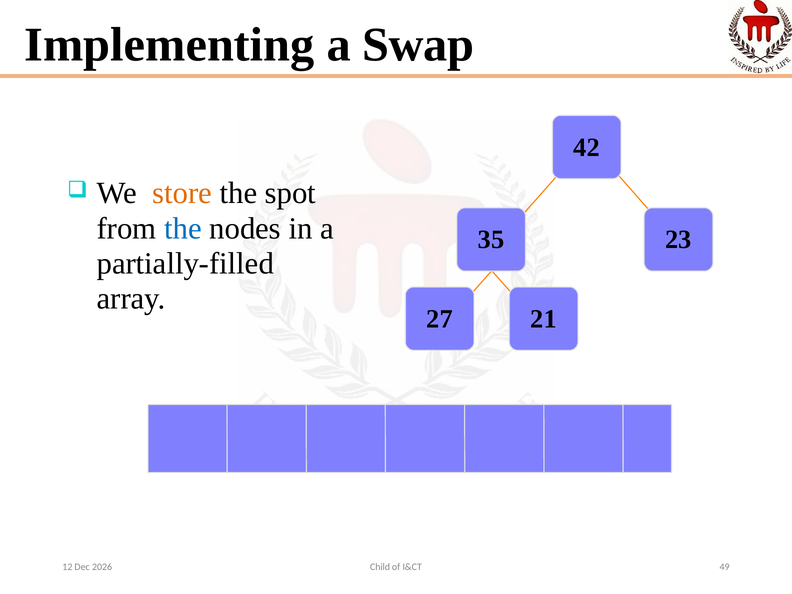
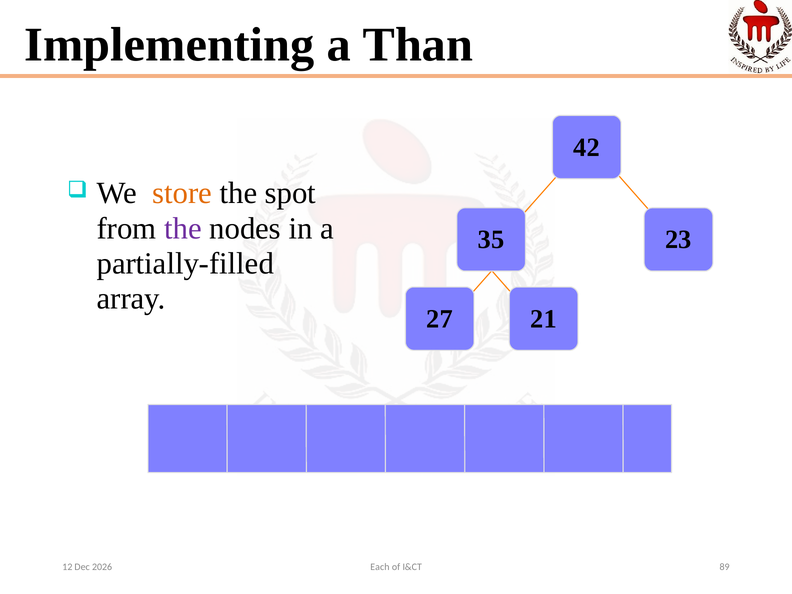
Swap: Swap -> Than
the at (183, 228) colour: blue -> purple
Child: Child -> Each
49: 49 -> 89
